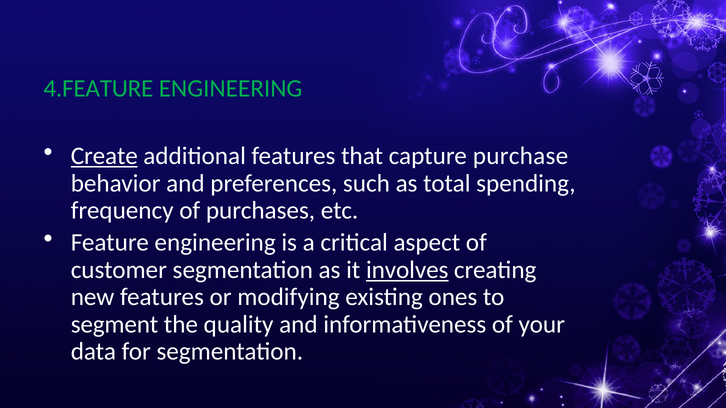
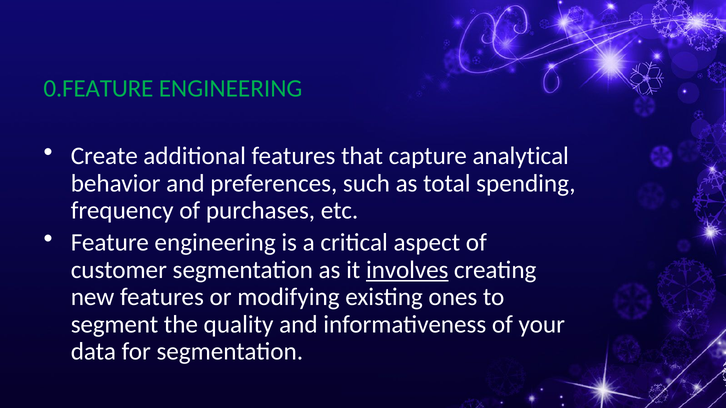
4.FEATURE: 4.FEATURE -> 0.FEATURE
Create underline: present -> none
purchase: purchase -> analytical
